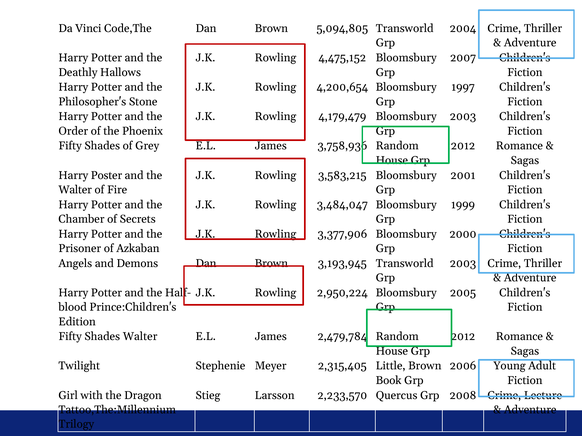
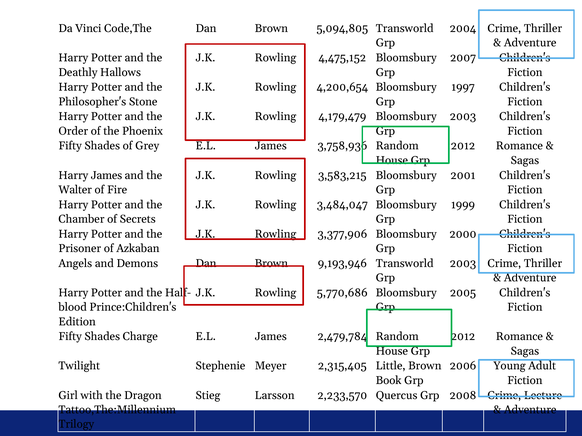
Harry Poster: Poster -> James
3,193,945: 3,193,945 -> 9,193,946
2,950,224: 2,950,224 -> 5,770,686
Shades Walter: Walter -> Charge
